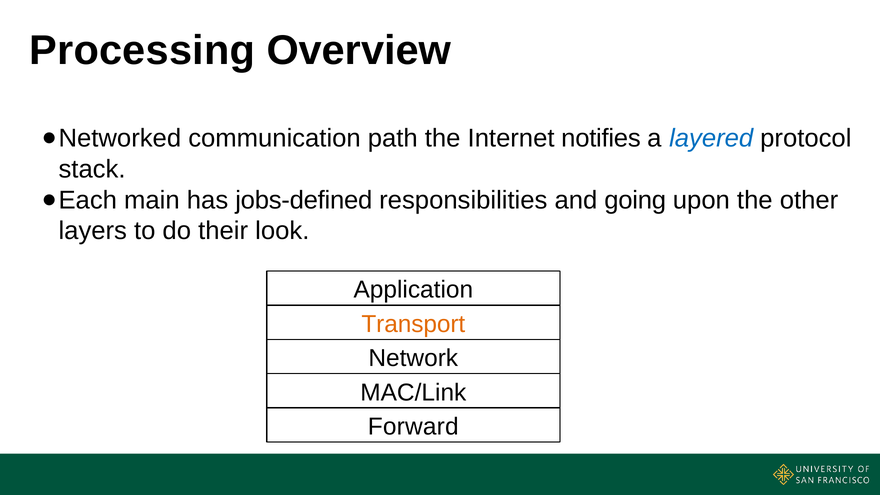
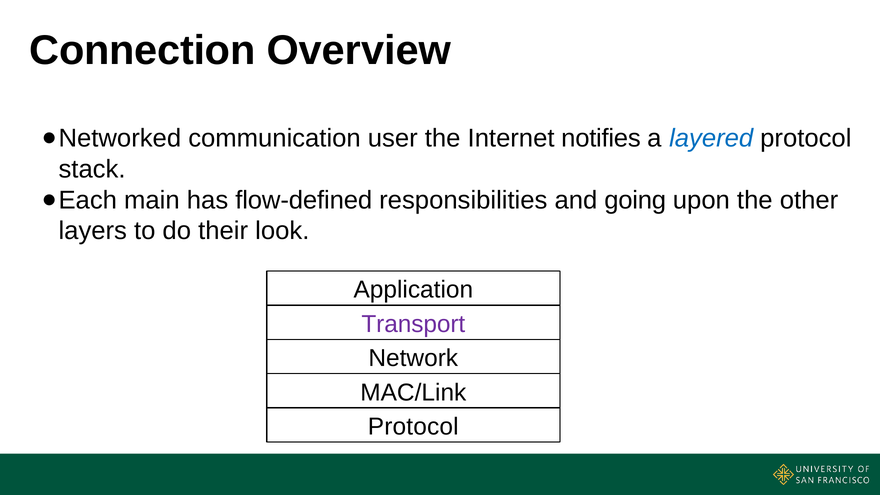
Processing: Processing -> Connection
path: path -> user
jobs-defined: jobs-defined -> flow-defined
Transport colour: orange -> purple
Forward at (413, 427): Forward -> Protocol
